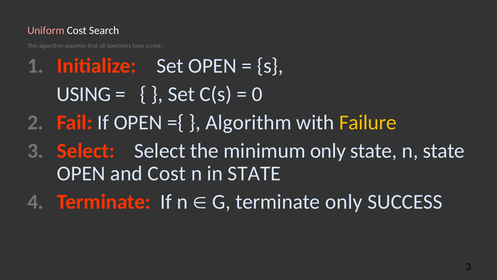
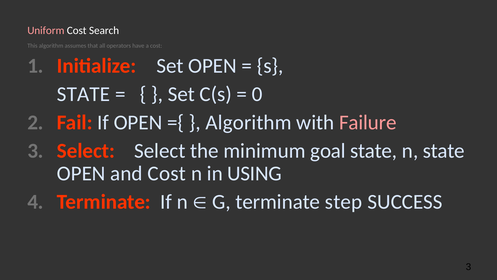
USING at (84, 94): USING -> STATE
Failure colour: yellow -> pink
minimum only: only -> goal
in STATE: STATE -> USING
terminate only: only -> step
